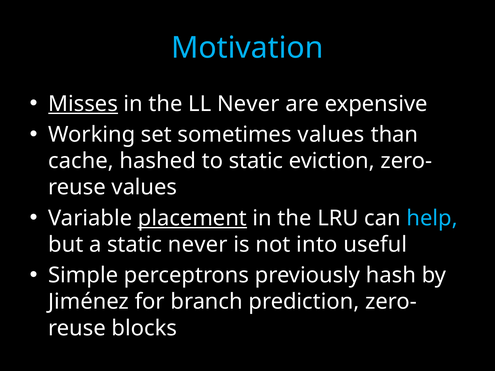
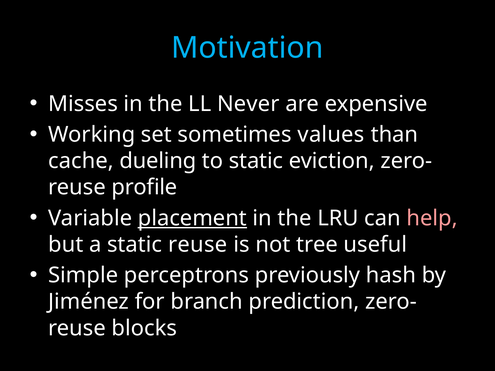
Misses underline: present -> none
hashed: hashed -> dueling
values at (144, 187): values -> profile
help colour: light blue -> pink
static never: never -> reuse
into: into -> tree
